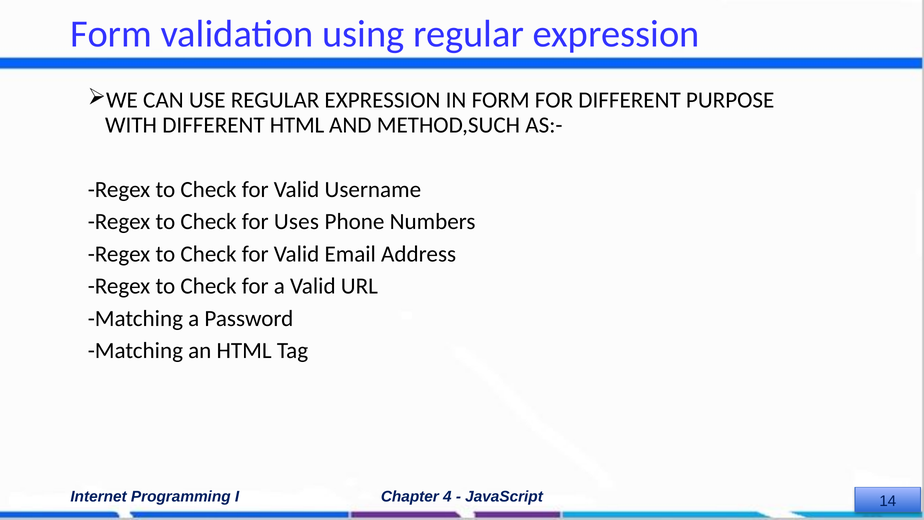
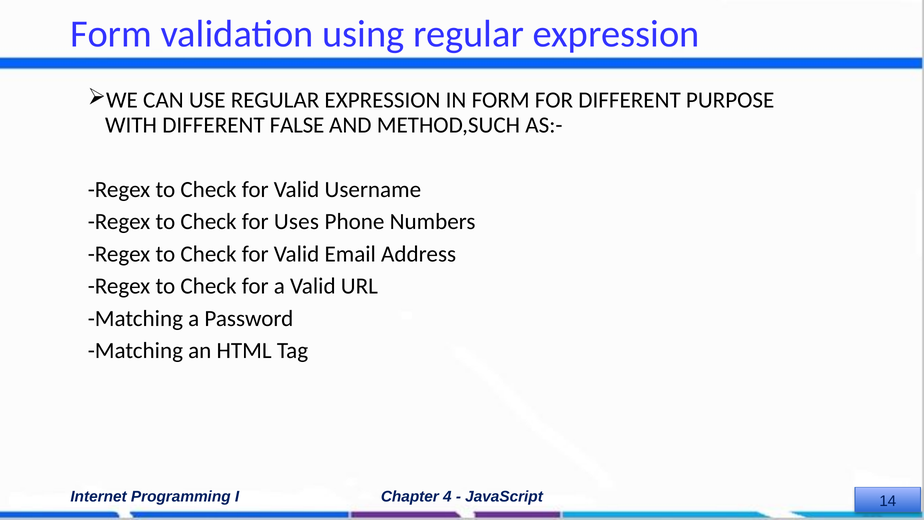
DIFFERENT HTML: HTML -> FALSE
